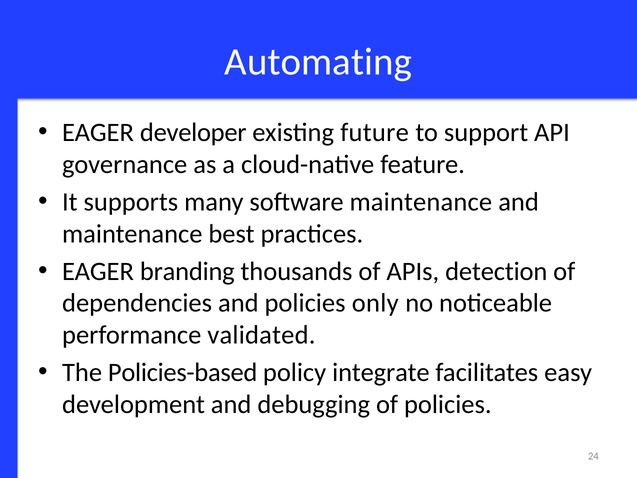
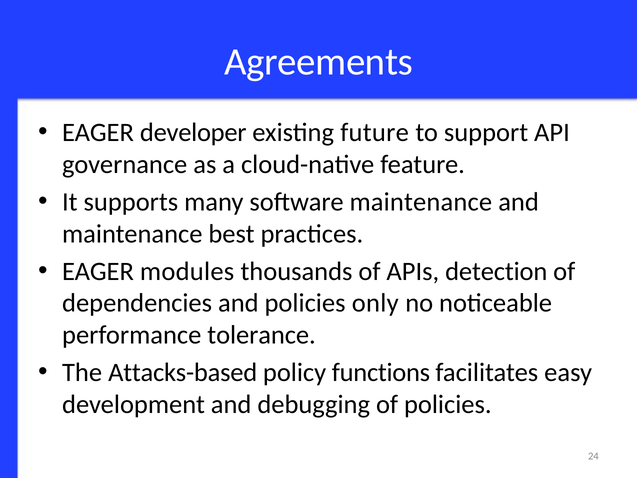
Automating: Automating -> Agreements
branding: branding -> modules
validated: validated -> tolerance
Policies-based: Policies-based -> Attacks-based
integrate: integrate -> functions
